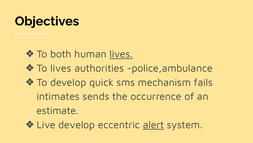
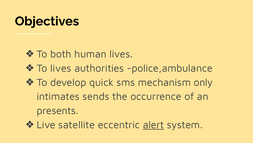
lives at (121, 54) underline: present -> none
fails: fails -> only
estimate: estimate -> presents
develop at (77, 124): develop -> satellite
